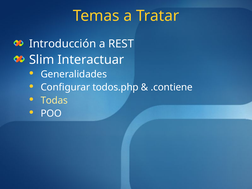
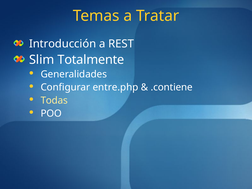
Interactuar: Interactuar -> Totalmente
todos.php: todos.php -> entre.php
